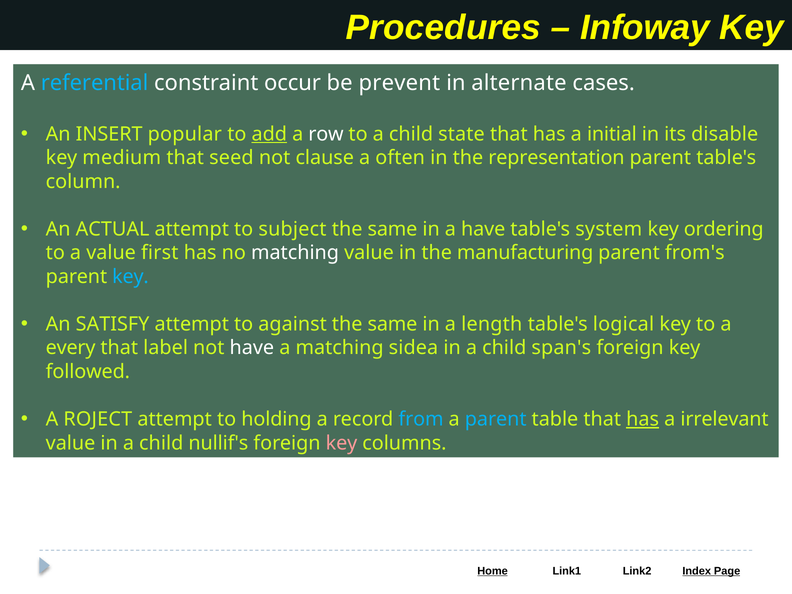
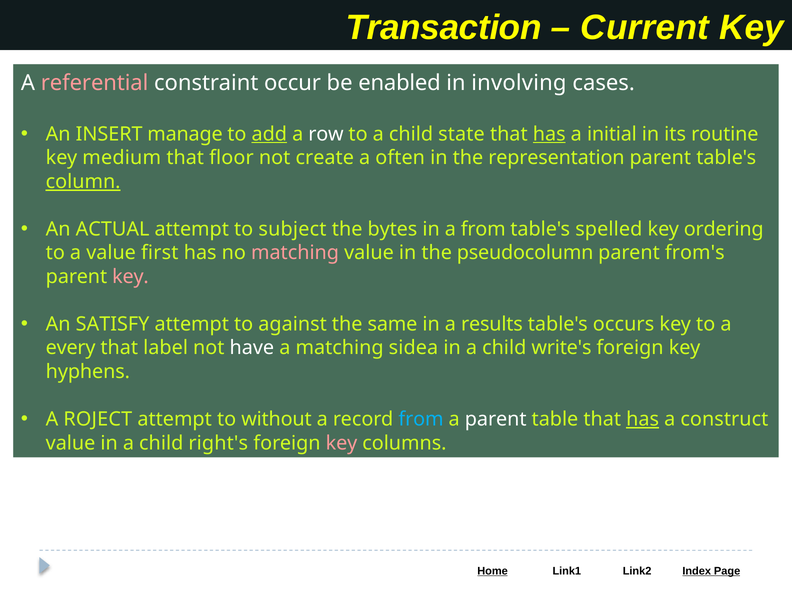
Procedures: Procedures -> Transaction
Infoway: Infoway -> Current
referential colour: light blue -> pink
prevent: prevent -> enabled
alternate: alternate -> involving
popular: popular -> manage
has at (549, 134) underline: none -> present
disable: disable -> routine
seed: seed -> floor
clause: clause -> create
column underline: none -> present
same at (392, 229): same -> bytes
a have: have -> from
system: system -> spelled
matching at (295, 253) colour: white -> pink
manufacturing: manufacturing -> pseudocolumn
key at (130, 277) colour: light blue -> pink
length: length -> results
logical: logical -> occurs
span's: span's -> write's
followed: followed -> hyphens
holding: holding -> without
parent at (496, 419) colour: light blue -> white
irrelevant: irrelevant -> construct
nullif's: nullif's -> right's
